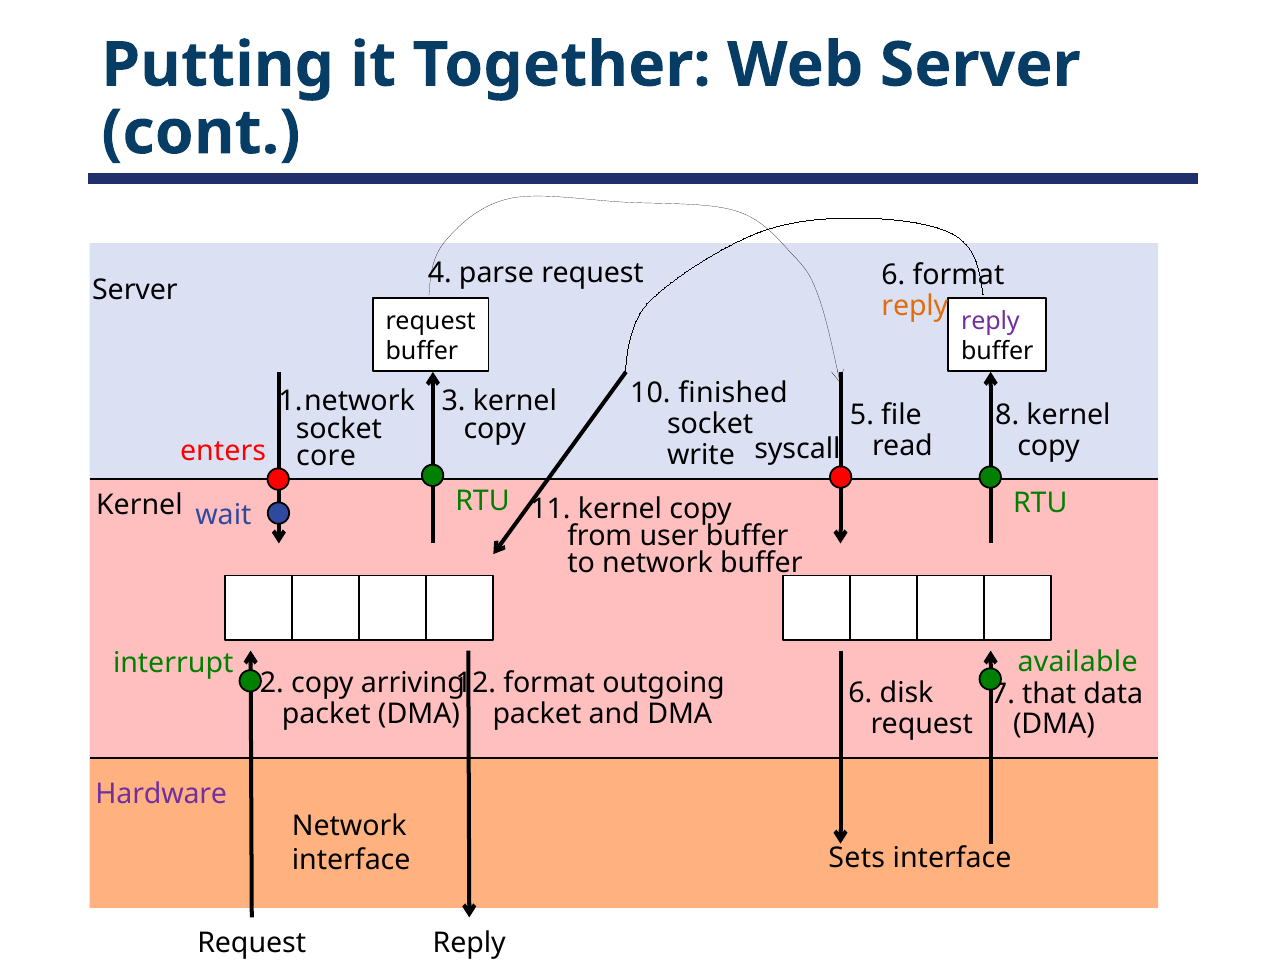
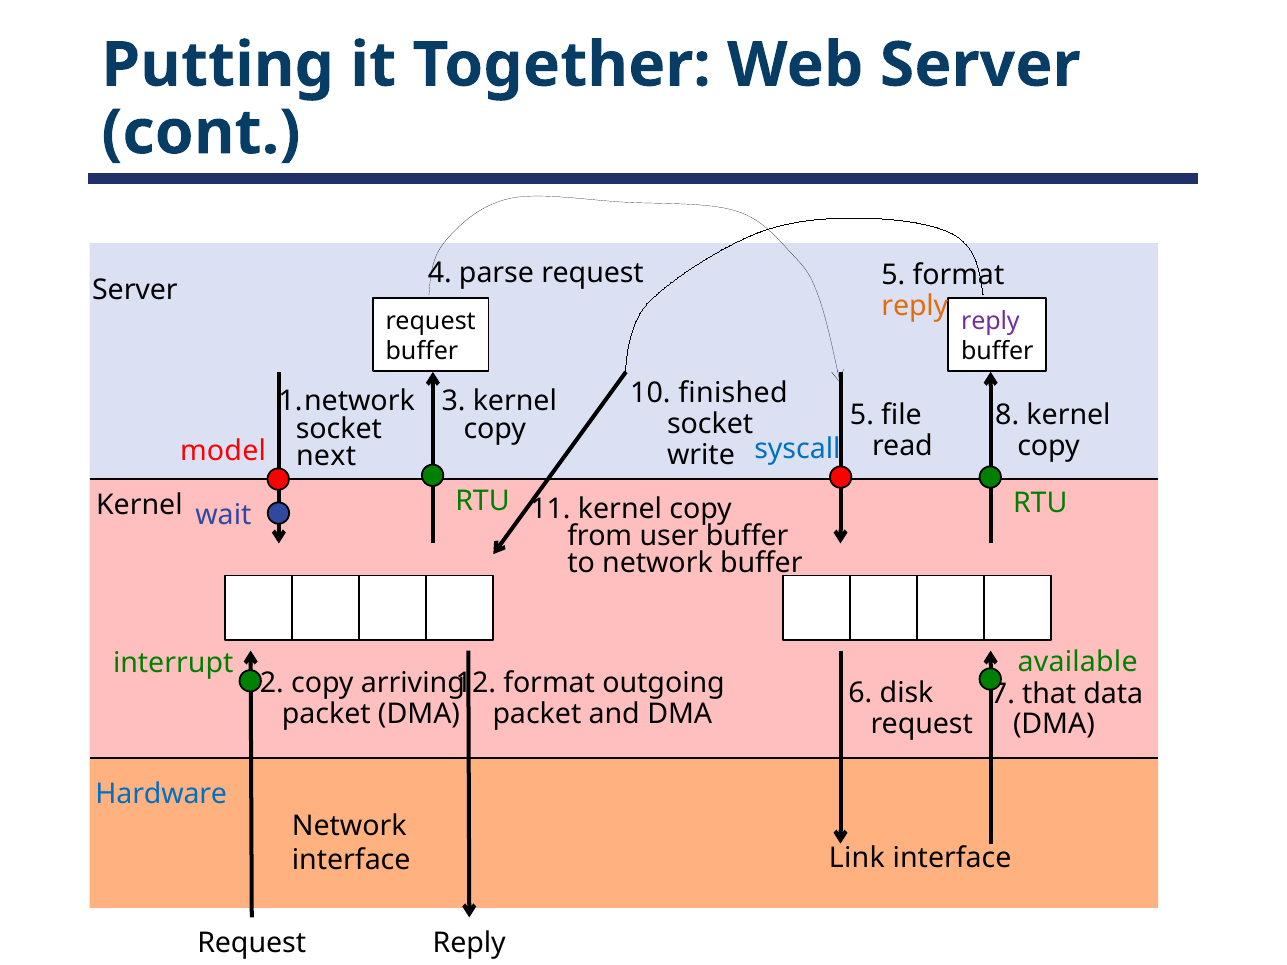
request 6: 6 -> 5
syscall colour: black -> blue
enters: enters -> model
core: core -> next
Hardware colour: purple -> blue
Sets: Sets -> Link
